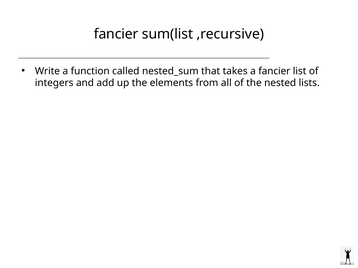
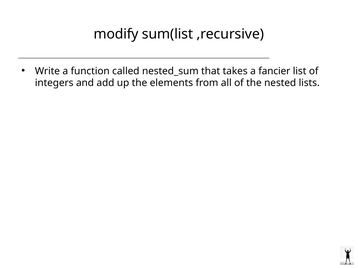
fancier at (116, 34): fancier -> modify
